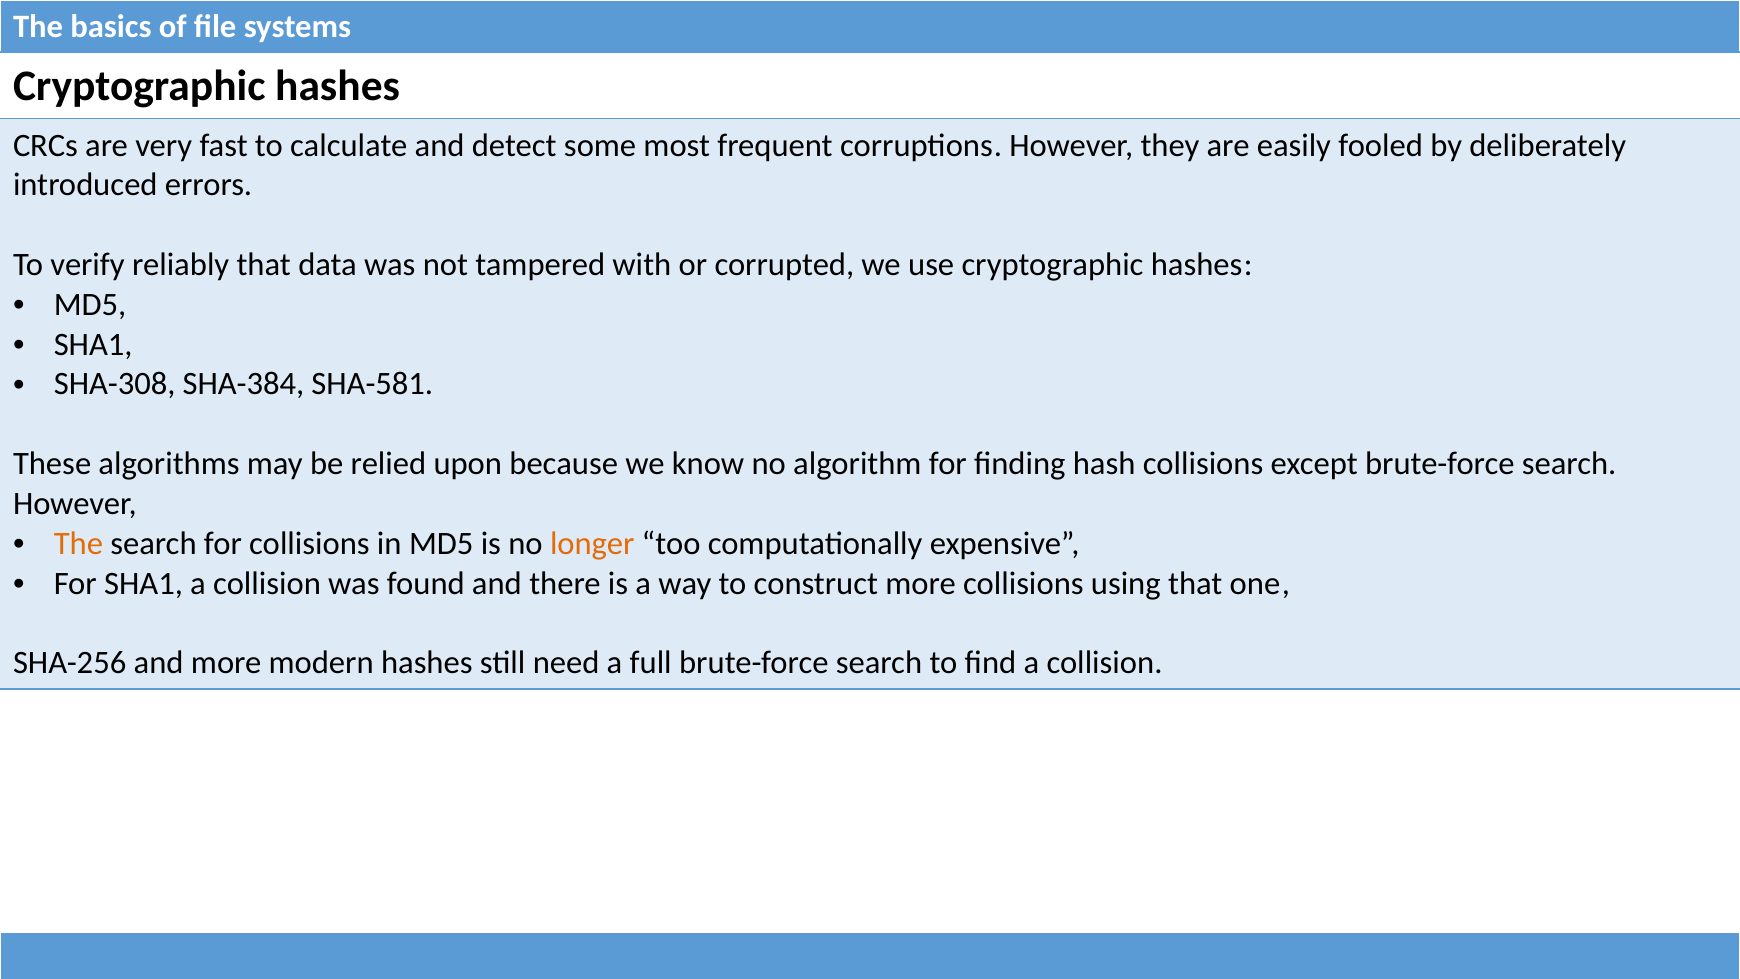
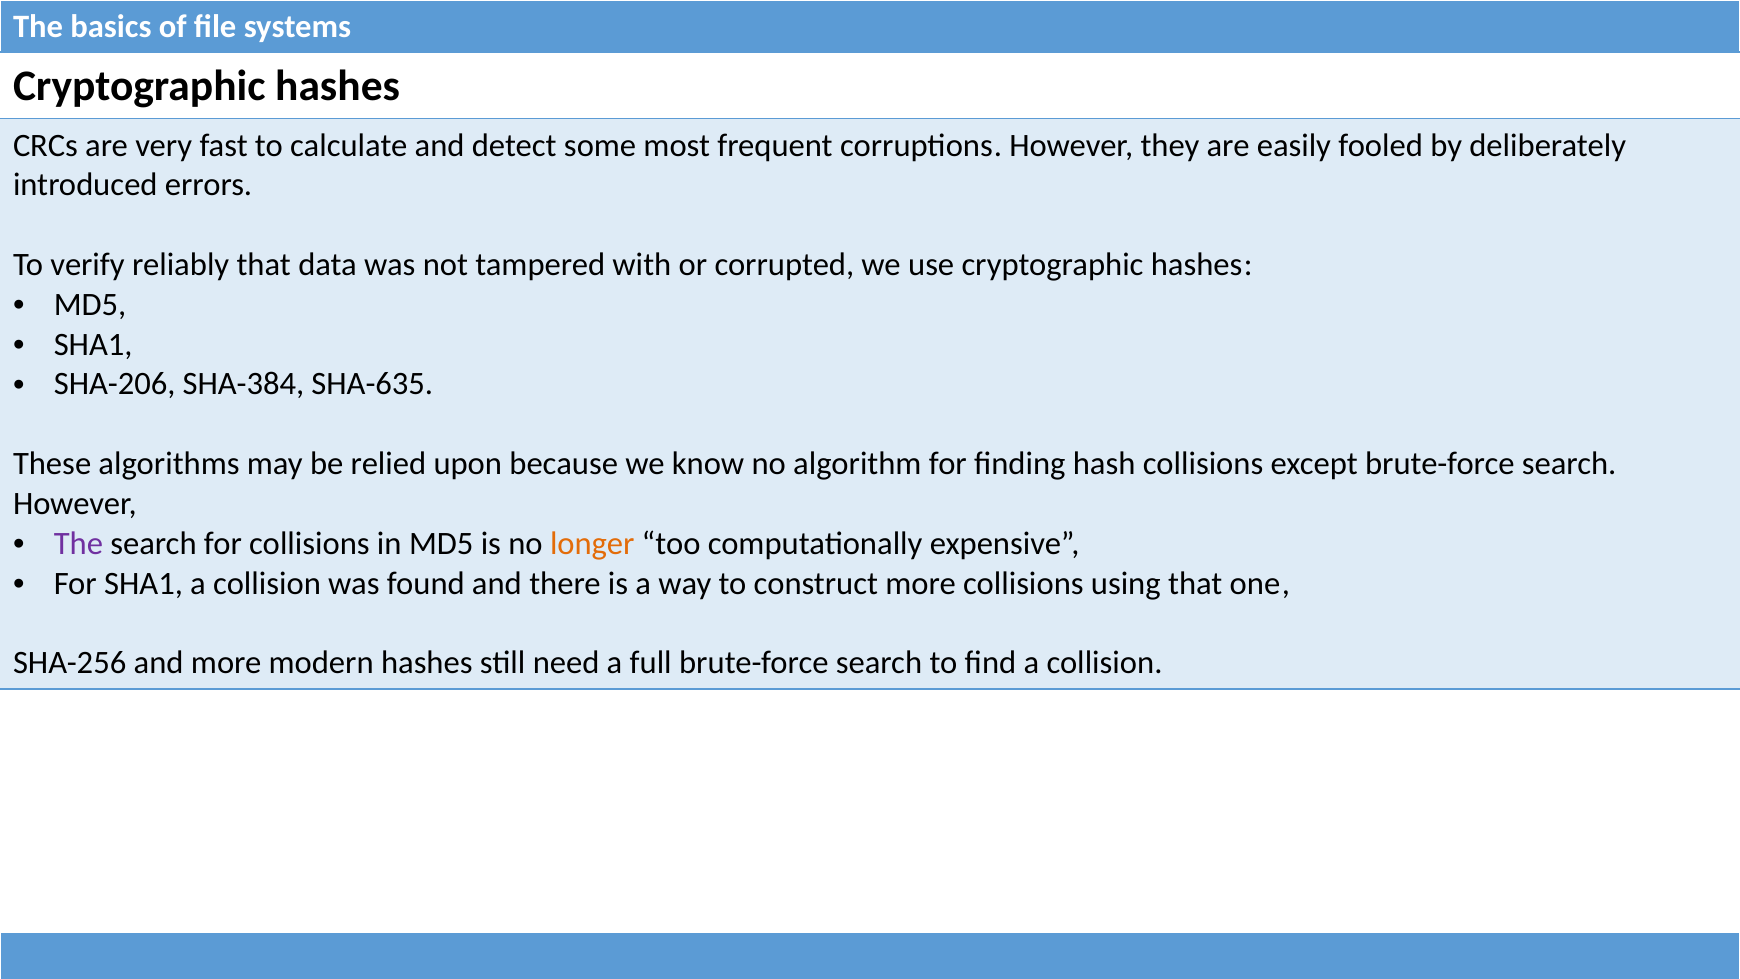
SHA-308: SHA-308 -> SHA-206
SHA-581: SHA-581 -> SHA-635
The at (78, 543) colour: orange -> purple
